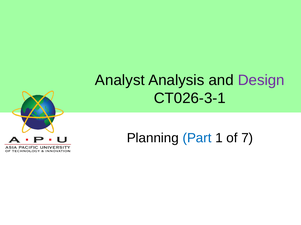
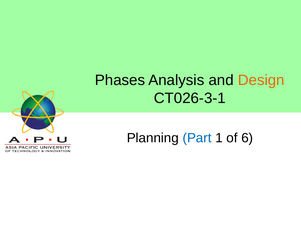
Analyst: Analyst -> Phases
Design colour: purple -> orange
7: 7 -> 6
